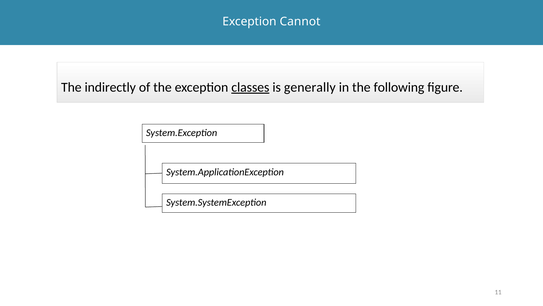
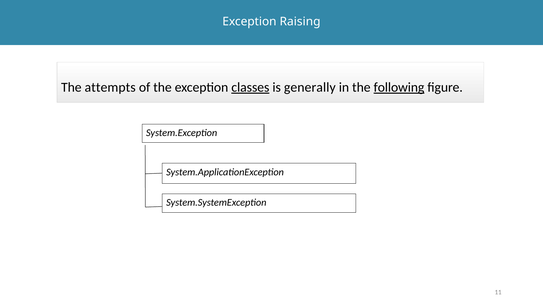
Cannot: Cannot -> Raising
indirectly: indirectly -> attempts
following underline: none -> present
